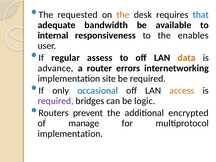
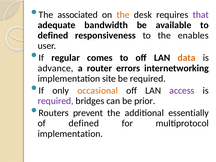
requested: requested -> associated
that colour: blue -> purple
internal at (53, 35): internal -> defined
assess: assess -> comes
occasional colour: blue -> orange
access colour: orange -> purple
logic: logic -> prior
encrypted: encrypted -> essentially
of manage: manage -> defined
